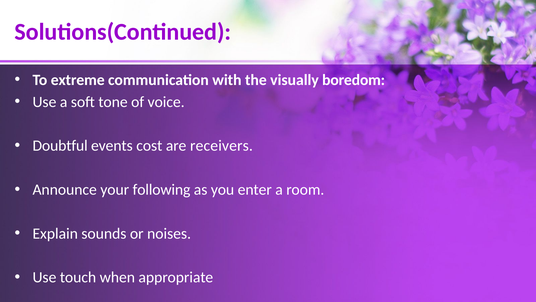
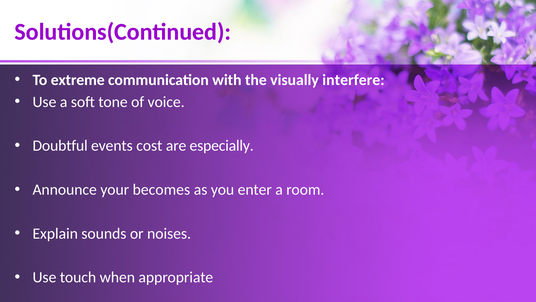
boredom: boredom -> interfere
receivers: receivers -> especially
following: following -> becomes
